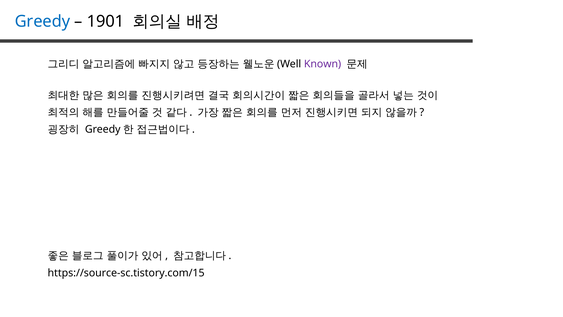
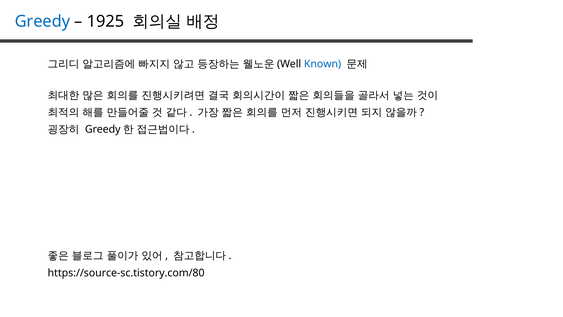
1901: 1901 -> 1925
Known colour: purple -> blue
https://source-sc.tistory.com/15: https://source-sc.tistory.com/15 -> https://source-sc.tistory.com/80
